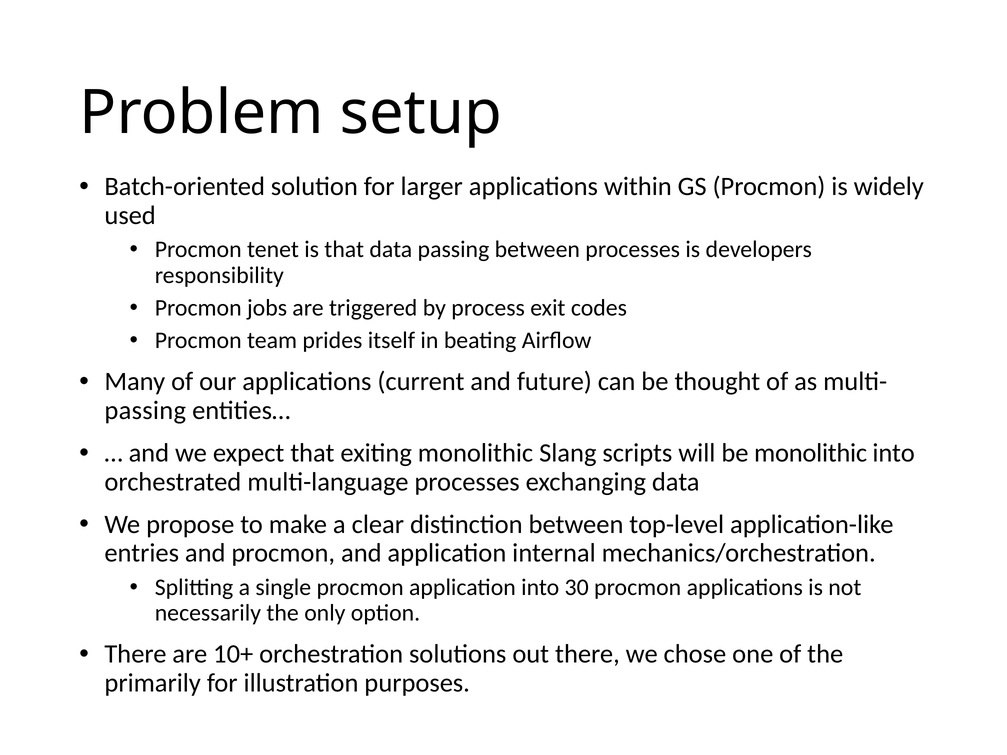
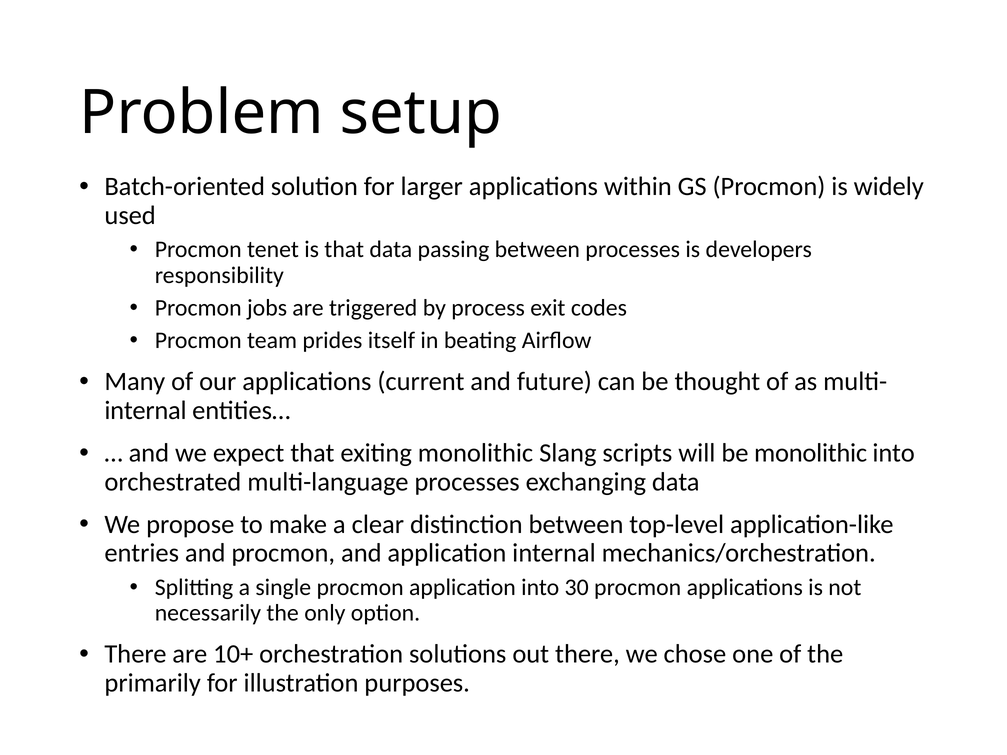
passing at (145, 411): passing -> internal
